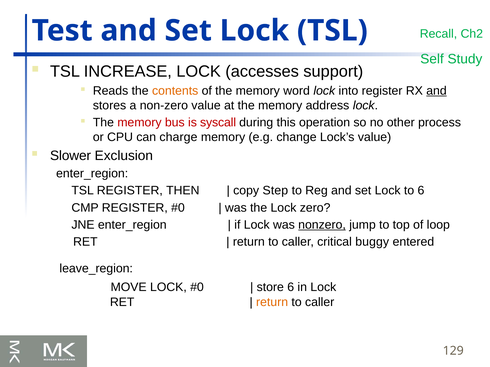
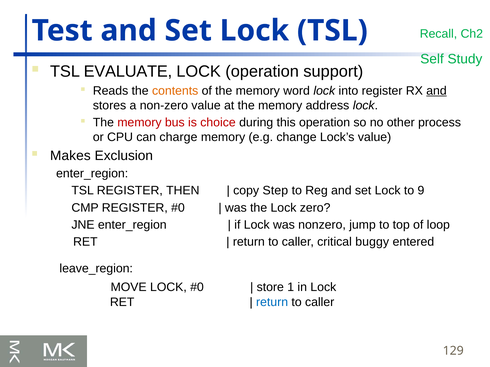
INCREASE: INCREASE -> EVALUATE
LOCK accesses: accesses -> operation
syscall: syscall -> choice
Slower: Slower -> Makes
to 6: 6 -> 9
nonzero underline: present -> none
store 6: 6 -> 1
return at (272, 302) colour: orange -> blue
